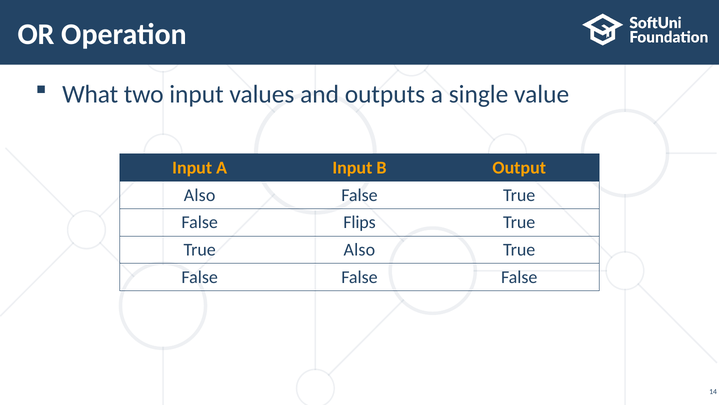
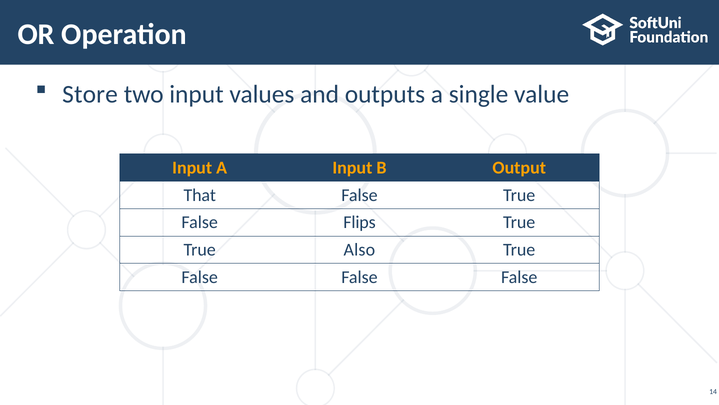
What: What -> Store
Also at (200, 195): Also -> That
